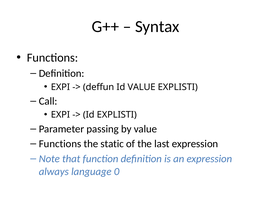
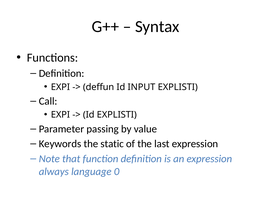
Id VALUE: VALUE -> INPUT
Functions at (60, 144): Functions -> Keywords
